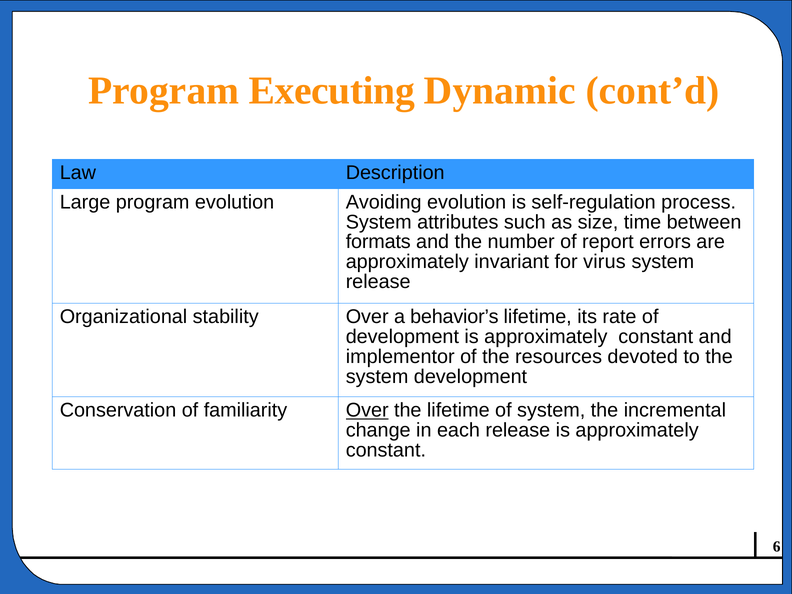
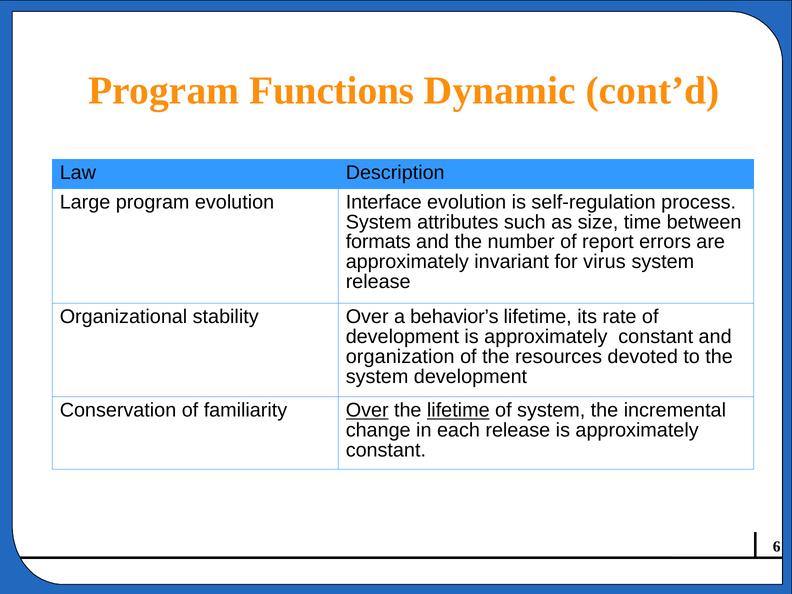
Executing: Executing -> Functions
Avoiding: Avoiding -> Interface
implementor: implementor -> organization
lifetime at (458, 410) underline: none -> present
